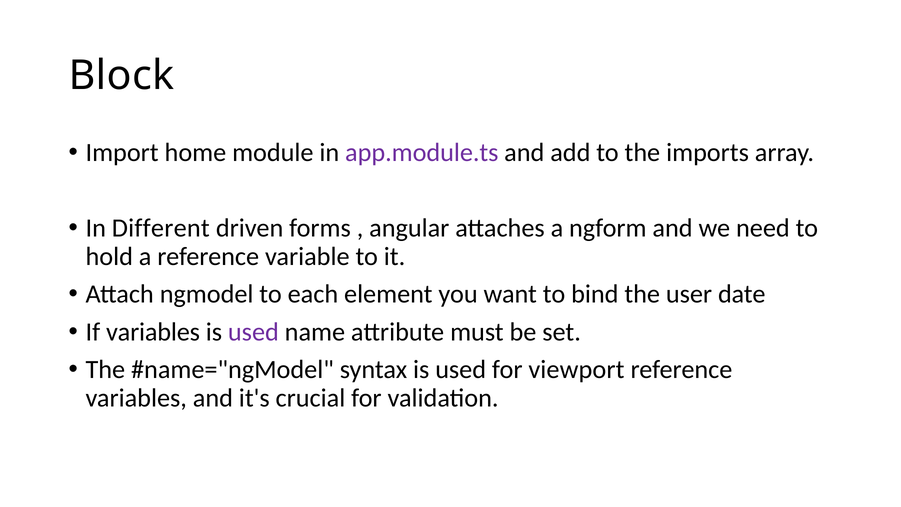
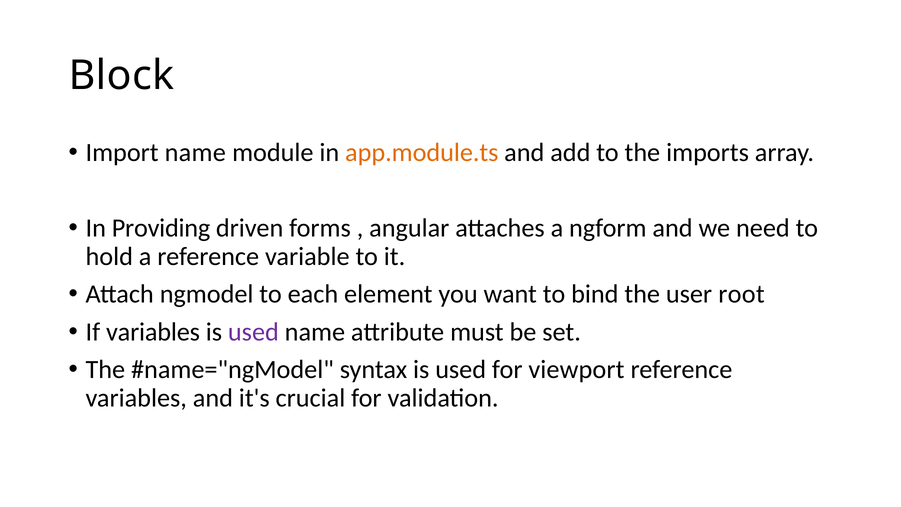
Import home: home -> name
app.module.ts colour: purple -> orange
Different: Different -> Providing
date: date -> root
